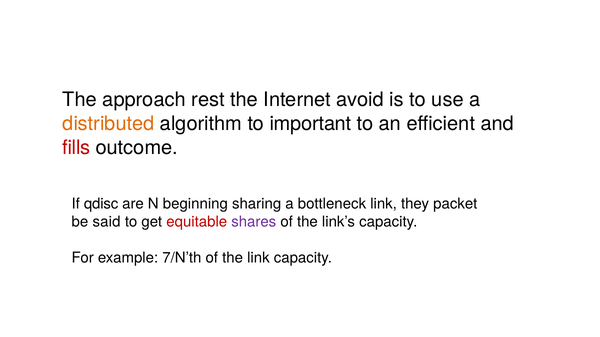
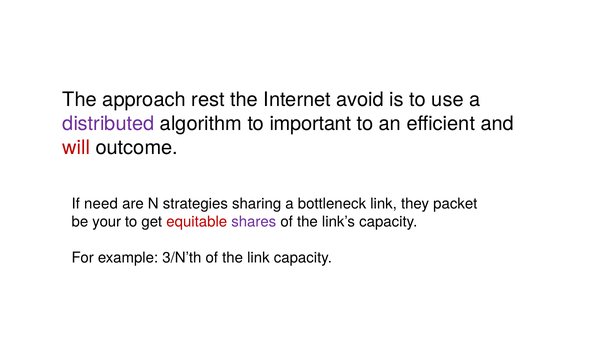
distributed colour: orange -> purple
fills: fills -> will
qdisc: qdisc -> need
beginning: beginning -> strategies
said: said -> your
7/N’th: 7/N’th -> 3/N’th
